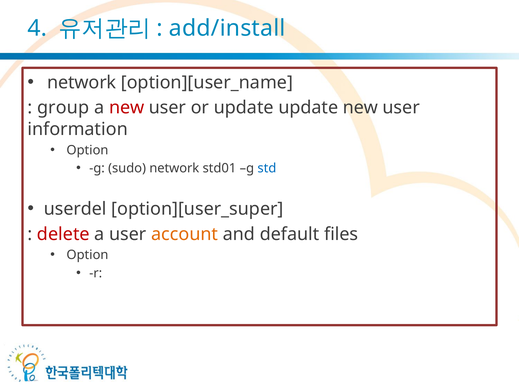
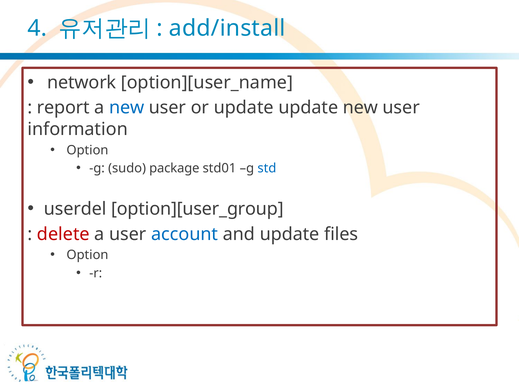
group: group -> report
new at (127, 108) colour: red -> blue
sudo network: network -> package
option][user_super: option][user_super -> option][user_group
account colour: orange -> blue
and default: default -> update
